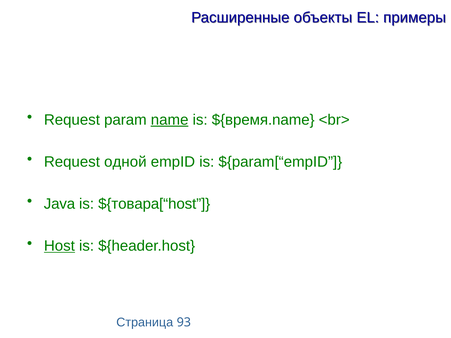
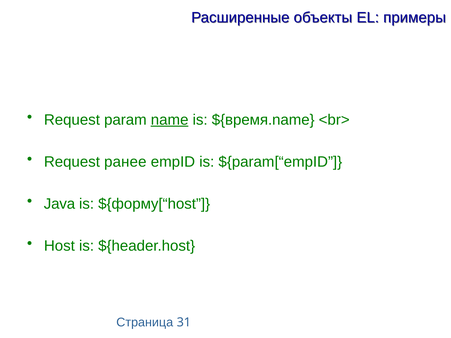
одной: одной -> ранее
${товара[“host: ${товара[“host -> ${форму[“host
Host underline: present -> none
93: 93 -> 31
